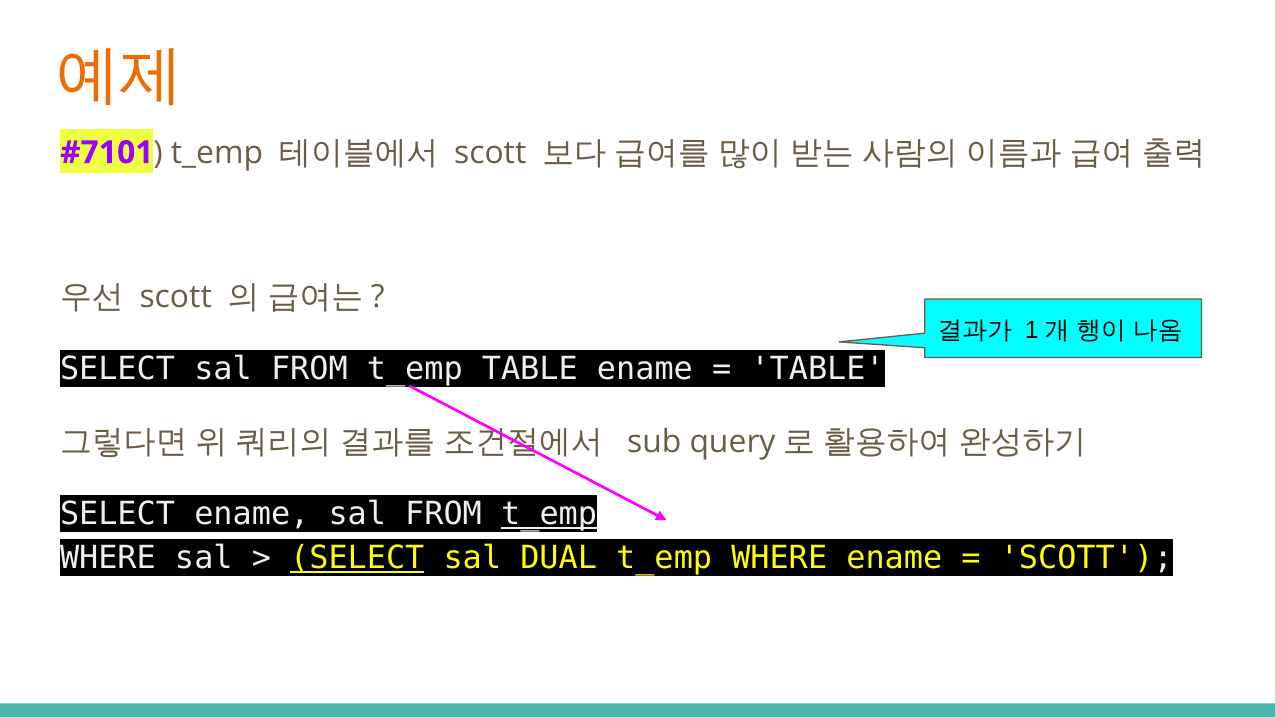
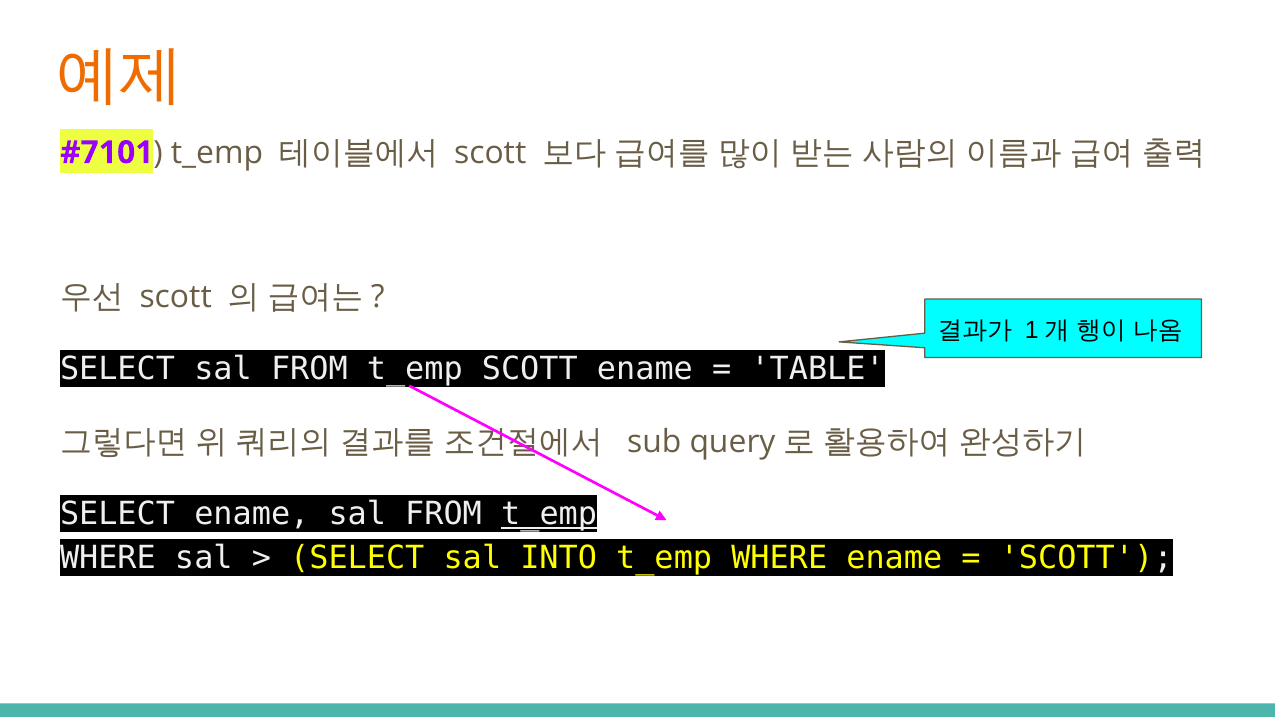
t_emp TABLE: TABLE -> SCOTT
SELECT at (357, 558) underline: present -> none
DUAL: DUAL -> INTO
